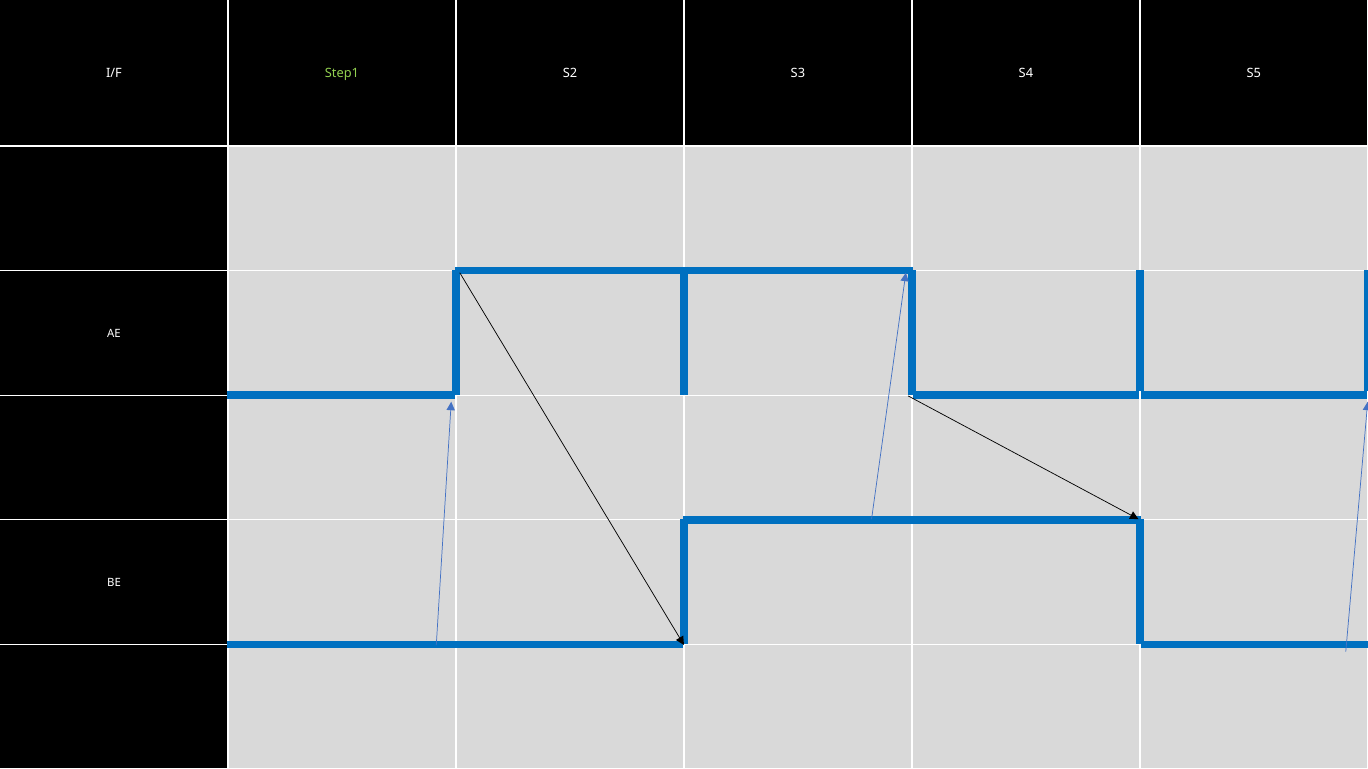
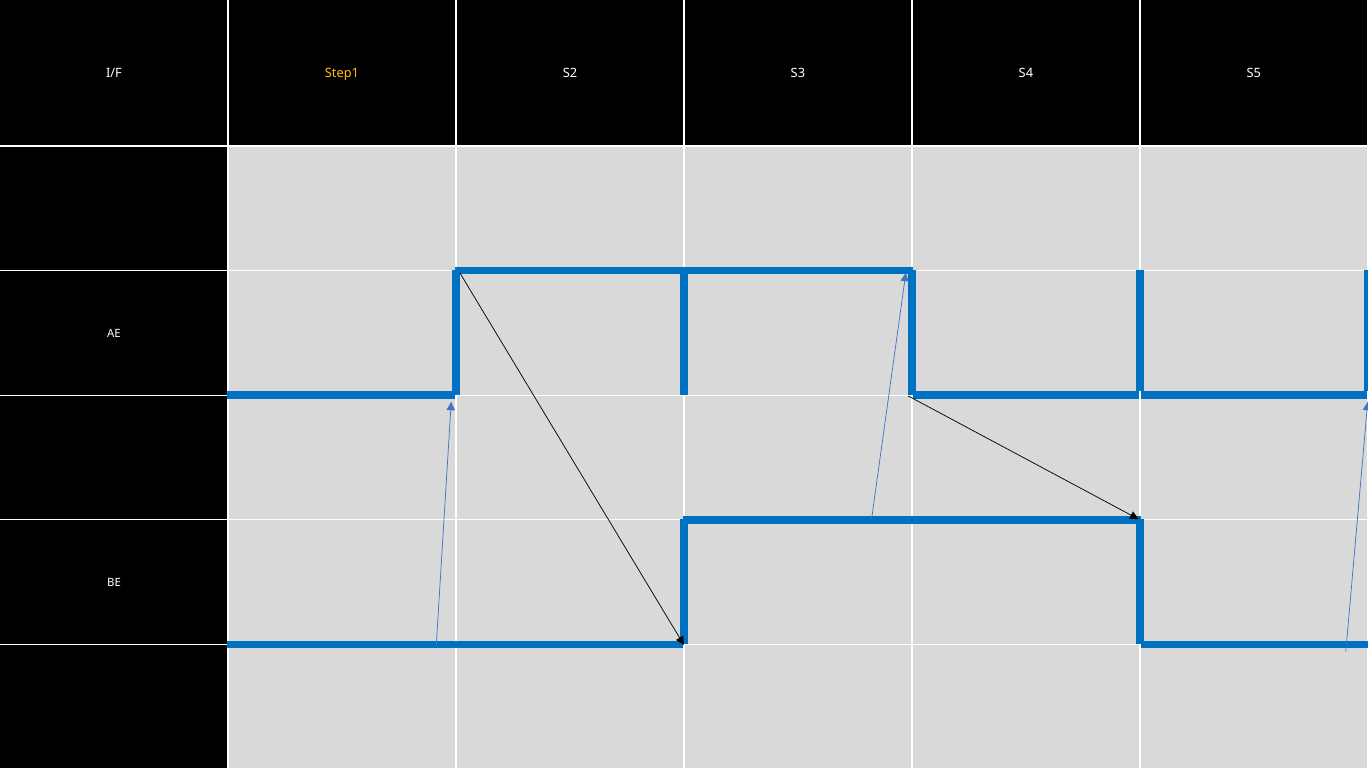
Step1 colour: light green -> yellow
